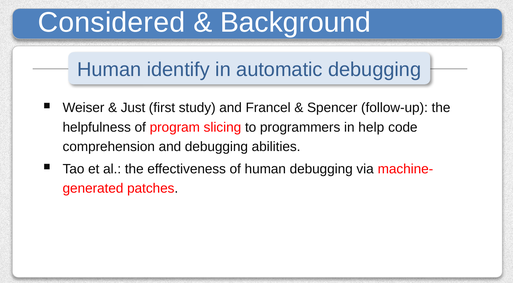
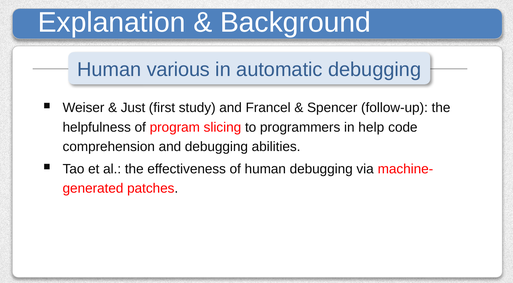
Considered: Considered -> Explanation
identify: identify -> various
